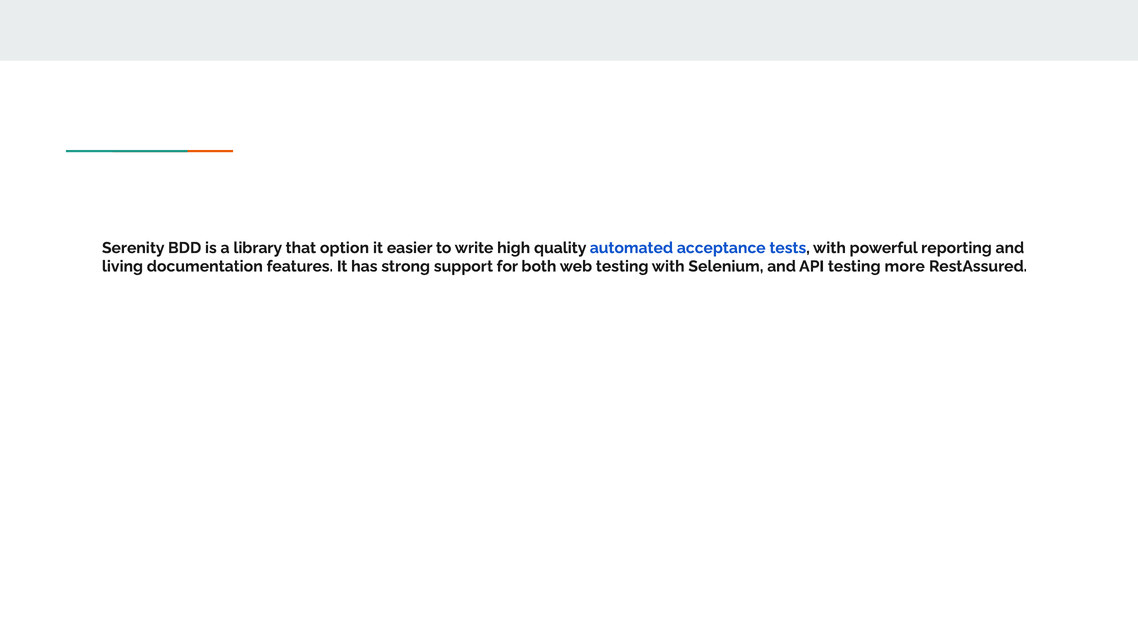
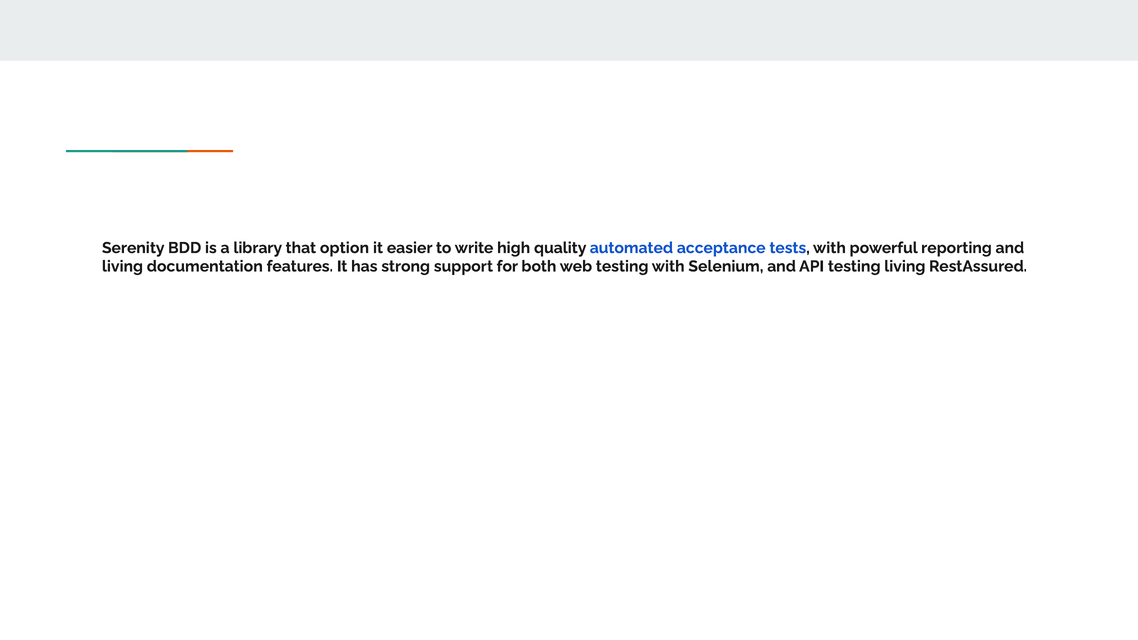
testing more: more -> living
